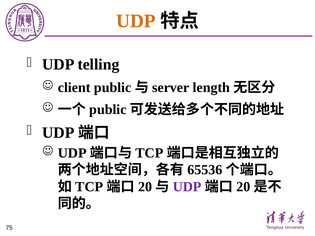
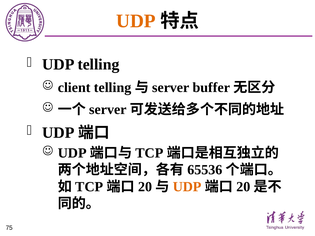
client public: public -> telling
length: length -> buffer
public at (108, 110): public -> server
UDP at (187, 187) colour: purple -> orange
